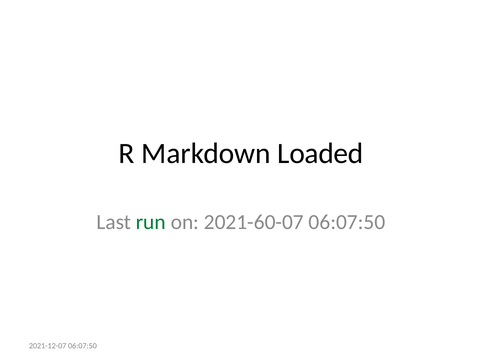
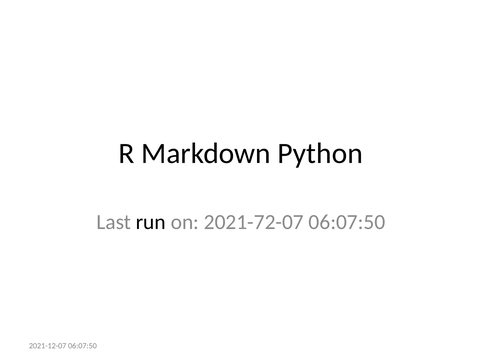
Loaded: Loaded -> Python
run colour: green -> black
2021-60-07: 2021-60-07 -> 2021-72-07
